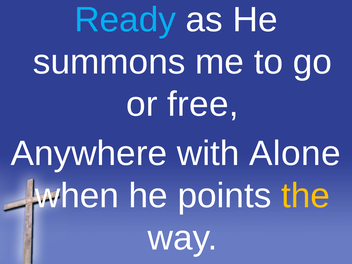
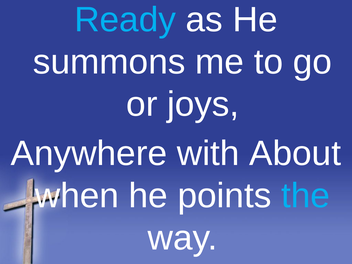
free: free -> joys
Alone: Alone -> About
the colour: yellow -> light blue
